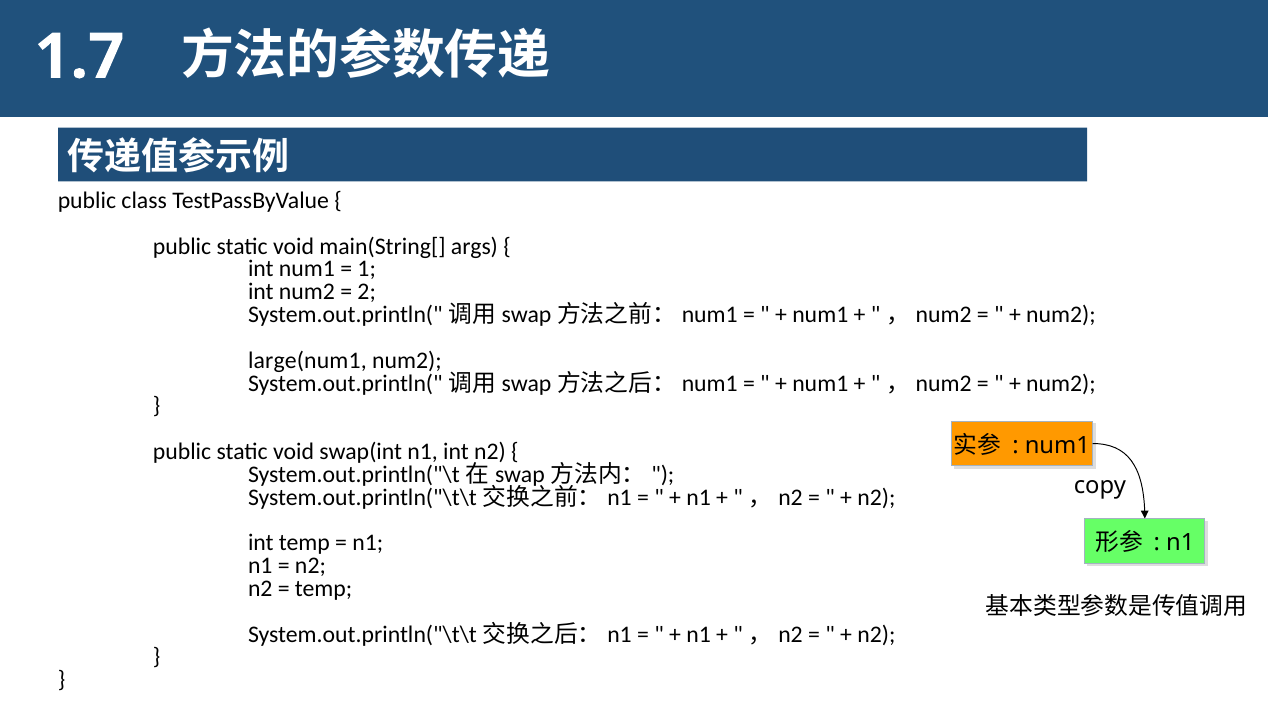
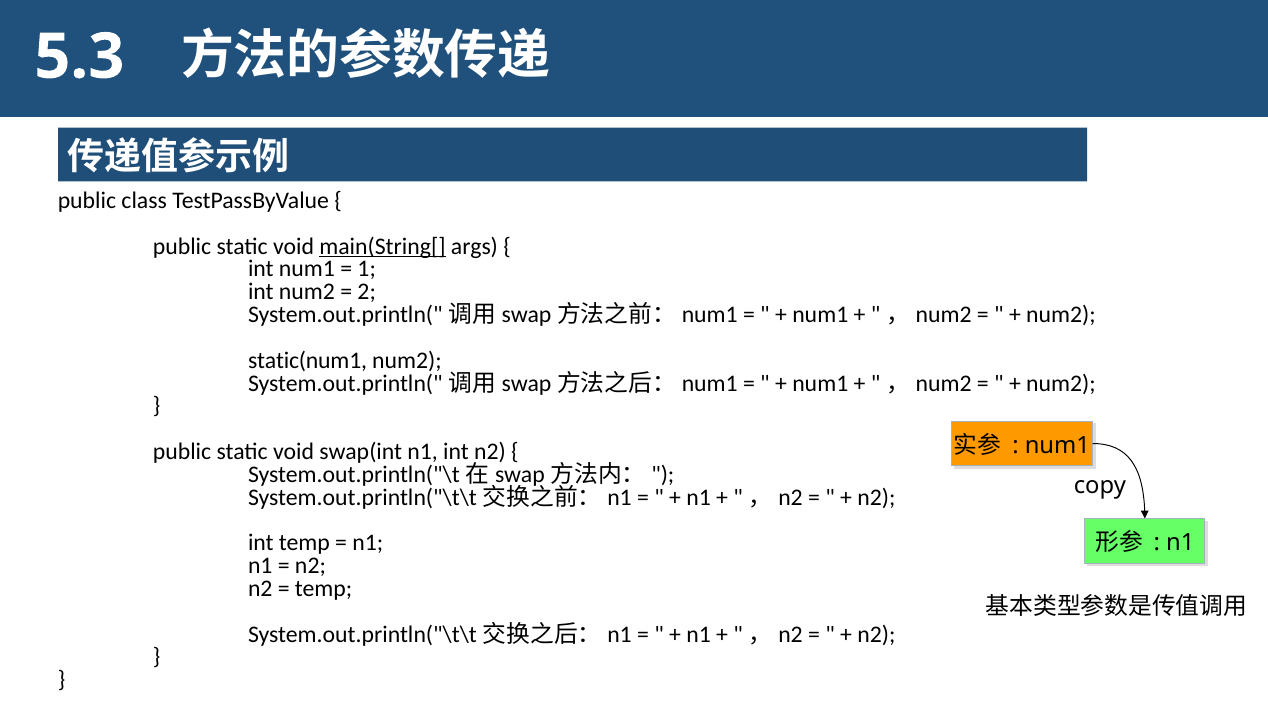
1.7: 1.7 -> 5.3
main(String[ underline: none -> present
large(num1: large(num1 -> static(num1
